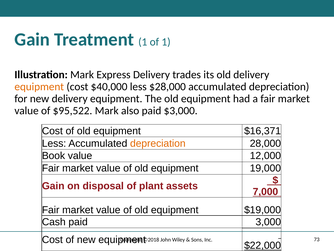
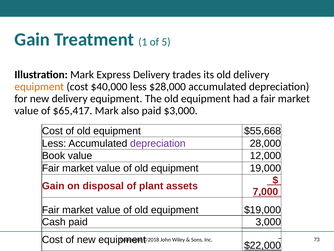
of 1: 1 -> 5
$95,522: $95,522 -> $65,417
$16,371: $16,371 -> $55,668
depreciation at (158, 143) colour: orange -> purple
